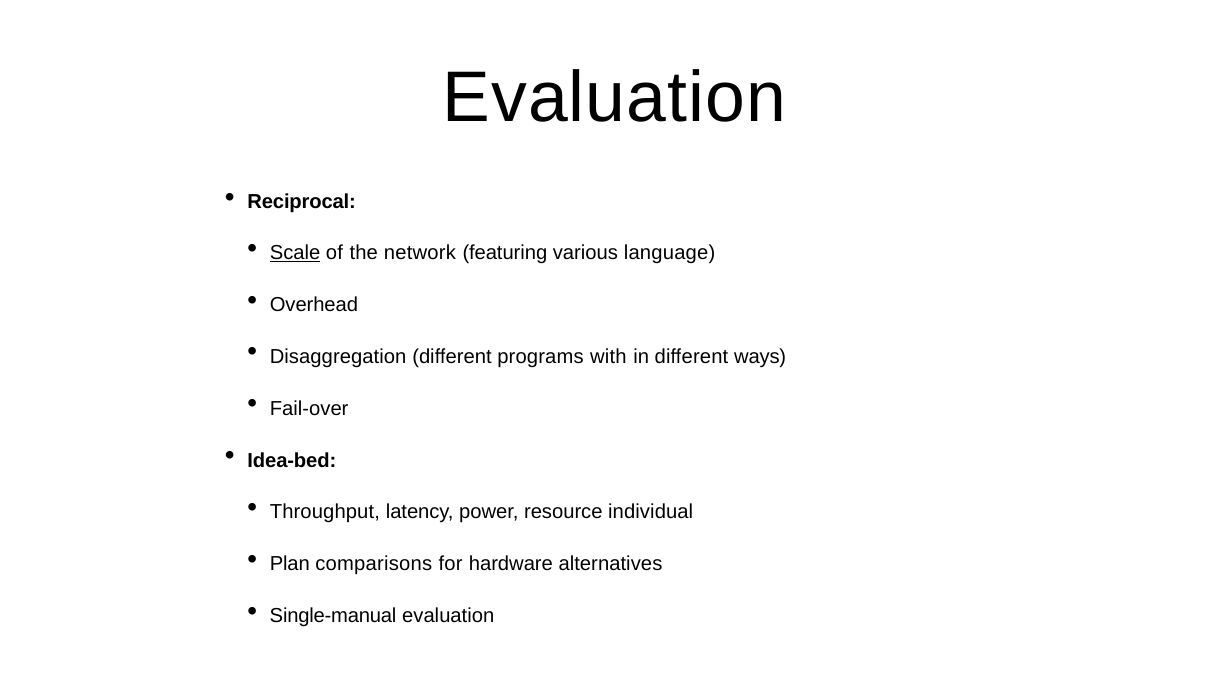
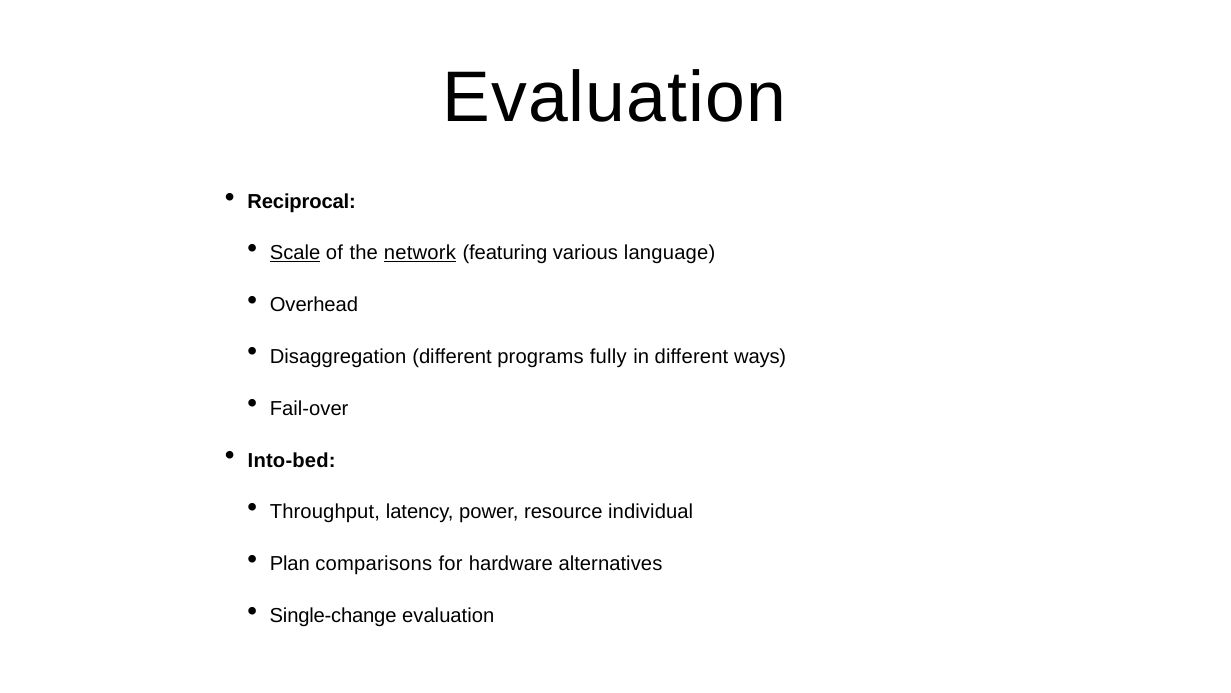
network underline: none -> present
with: with -> fully
Idea-bed: Idea-bed -> Into-bed
Single-manual: Single-manual -> Single-change
